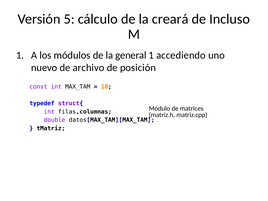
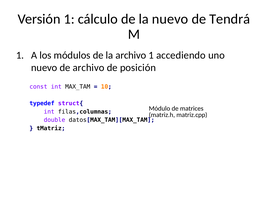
Versión 5: 5 -> 1
la creará: creará -> nuevo
Incluso: Incluso -> Tendrá
la general: general -> archivo
